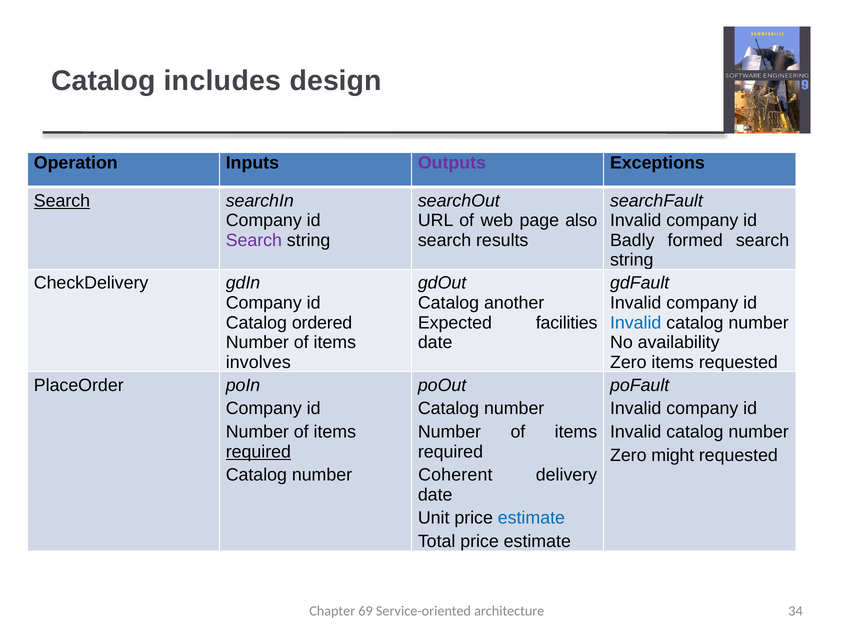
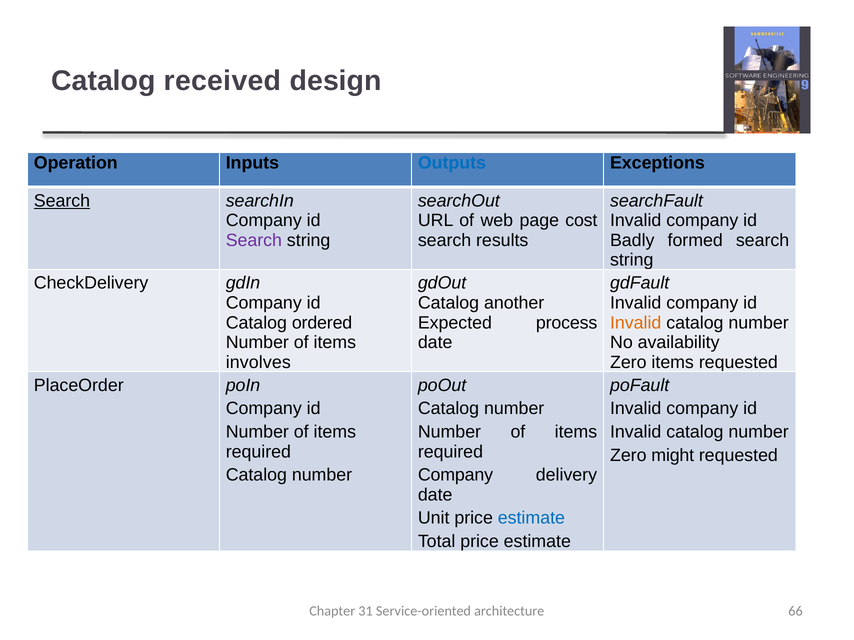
includes: includes -> received
Outputs colour: purple -> blue
also: also -> cost
facilities: facilities -> process
Invalid at (636, 323) colour: blue -> orange
required at (258, 452) underline: present -> none
Coherent at (455, 475): Coherent -> Company
69: 69 -> 31
34: 34 -> 66
